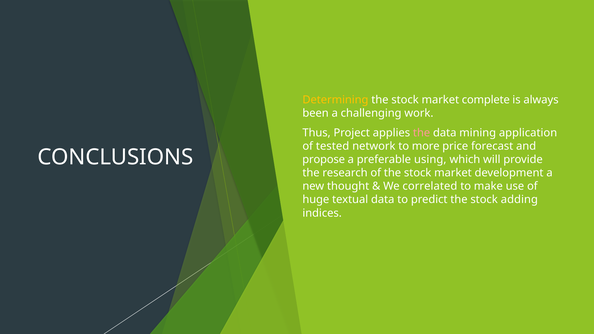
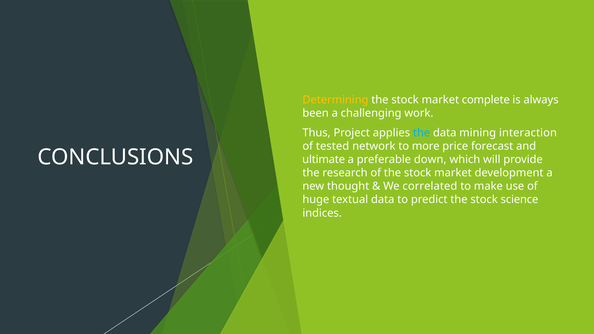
the at (422, 133) colour: pink -> light blue
application: application -> interaction
propose: propose -> ultimate
using: using -> down
adding: adding -> science
